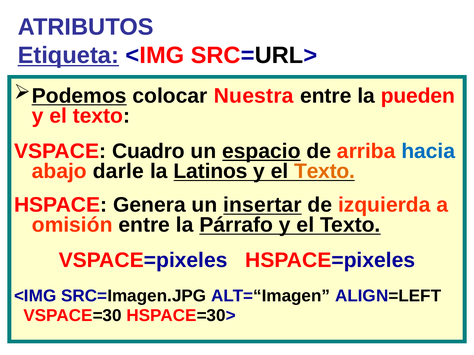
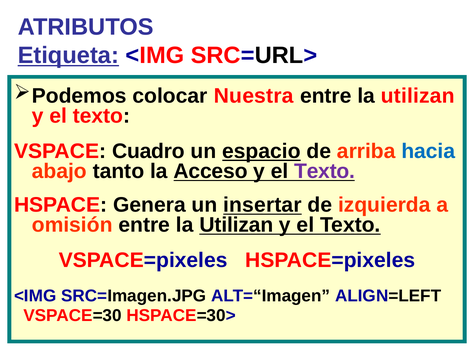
Podemos underline: present -> none
pueden at (418, 96): pueden -> utilizan
darle: darle -> tanto
Latinos: Latinos -> Acceso
Texto at (325, 172) colour: orange -> purple
Párrafo at (236, 225): Párrafo -> Utilizan
